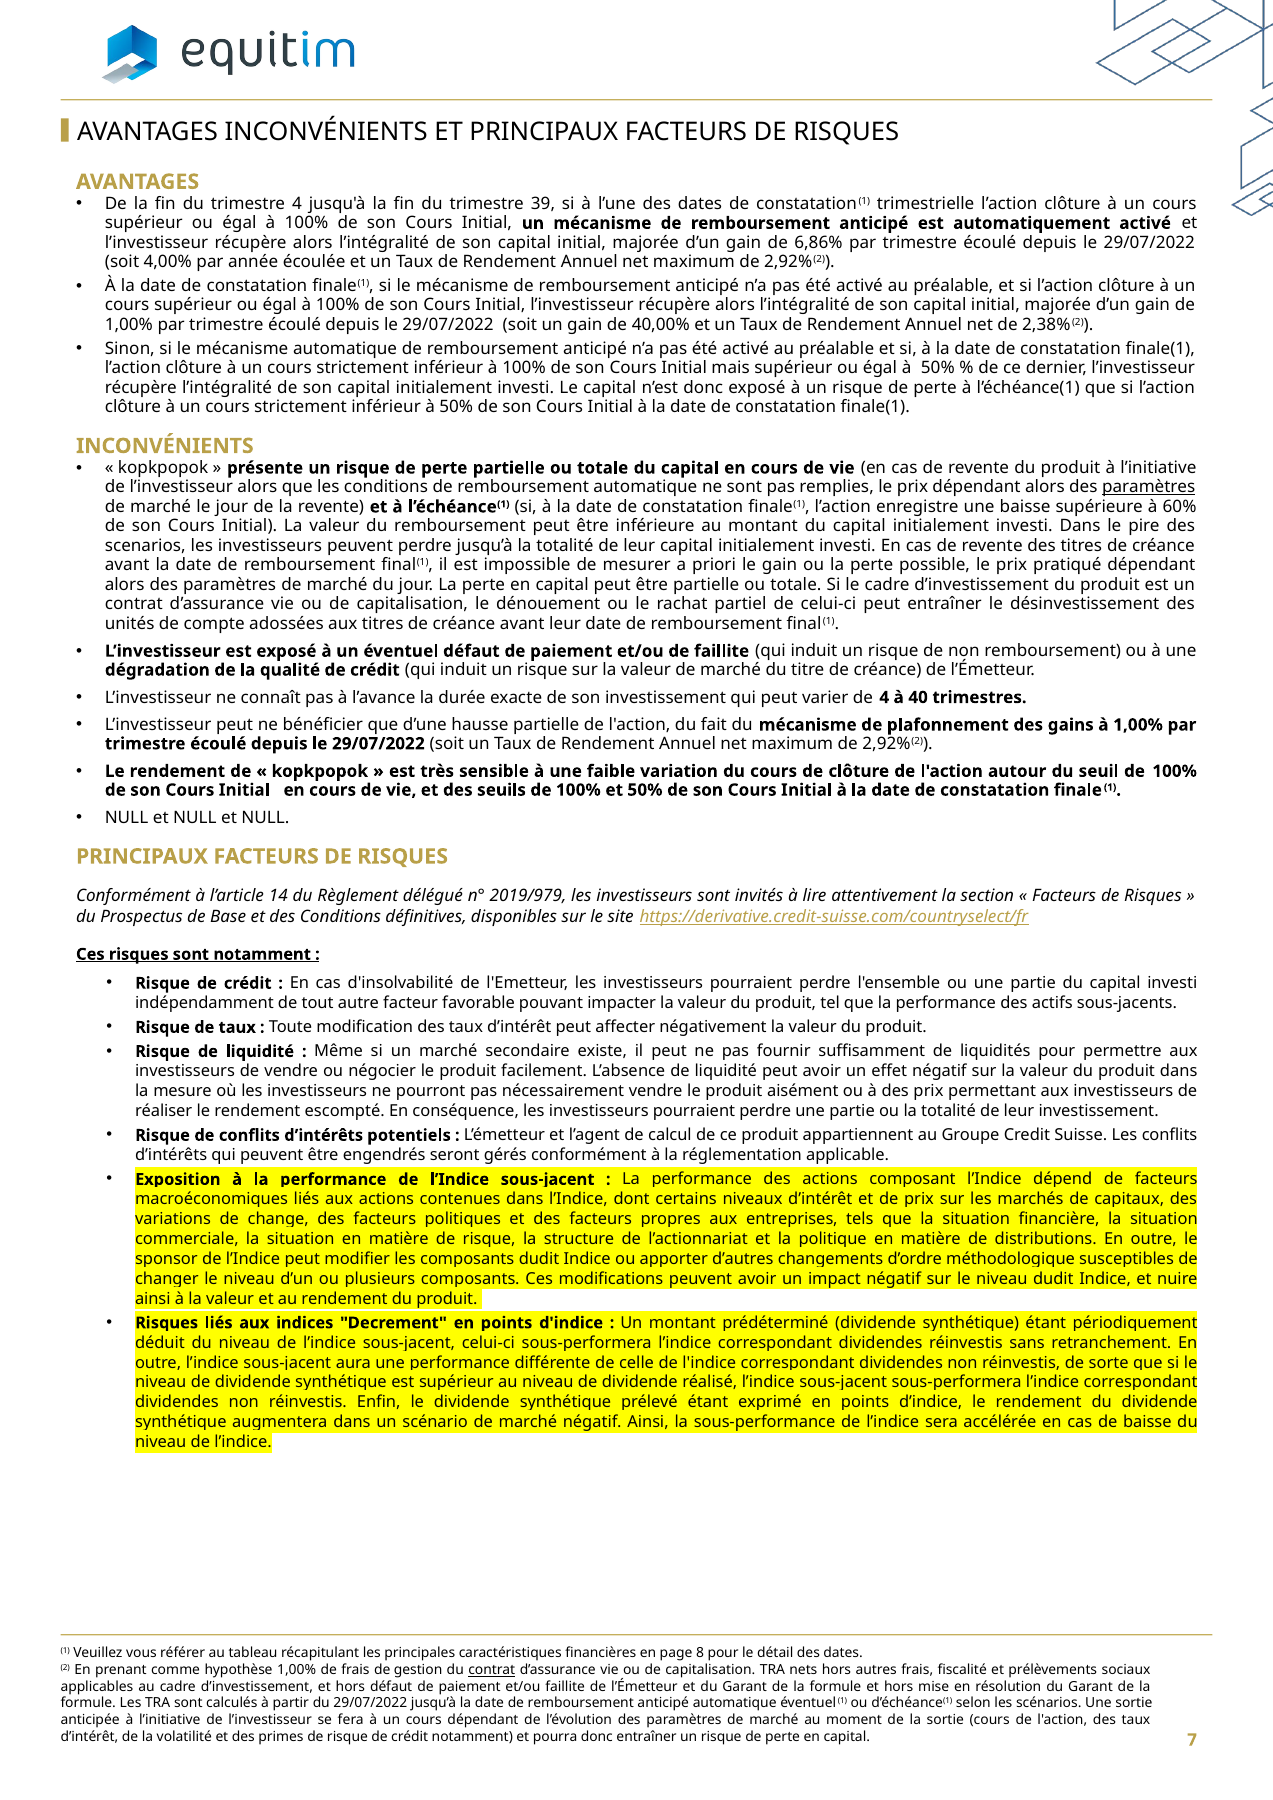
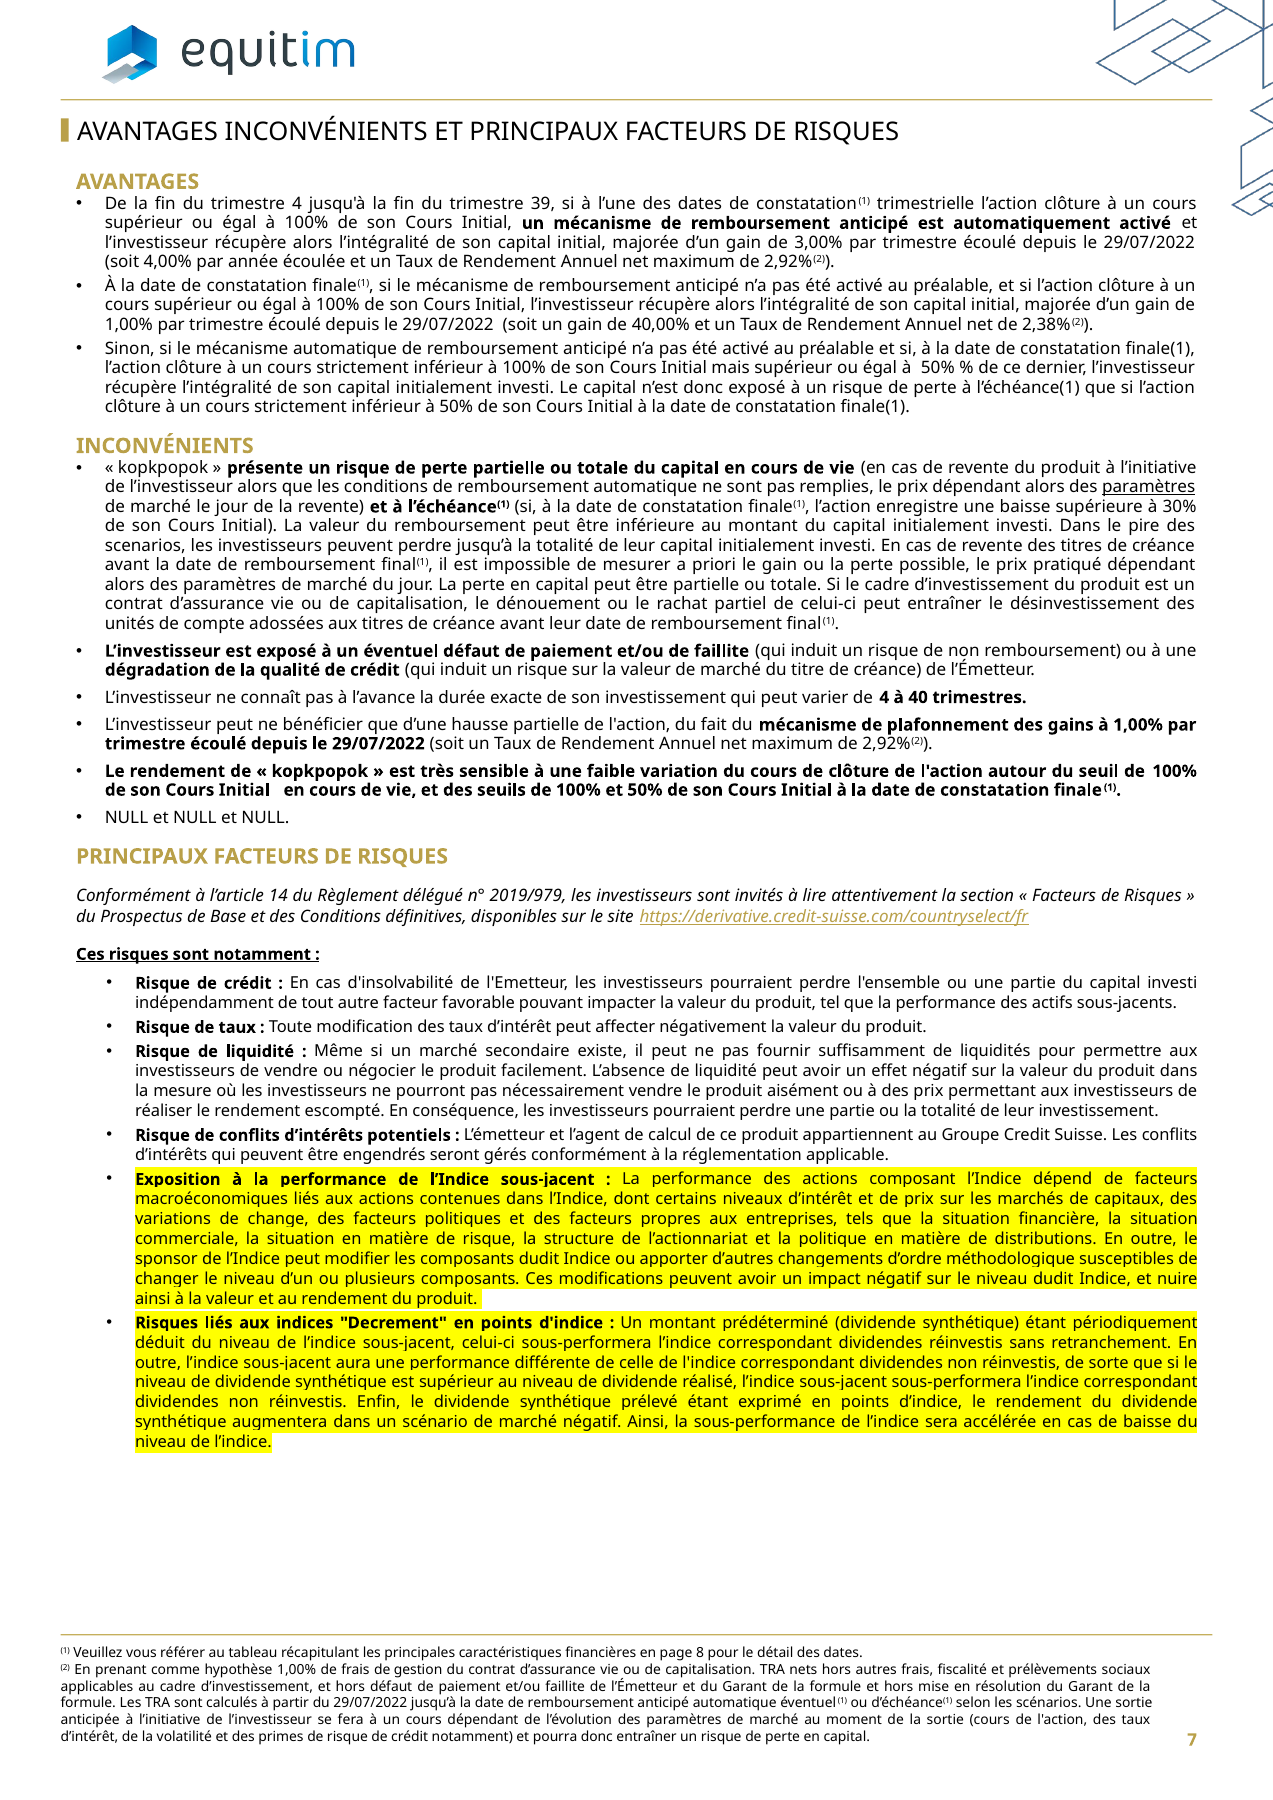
6,86%: 6,86% -> 3,00%
60%: 60% -> 30%
contrat at (492, 1670) underline: present -> none
